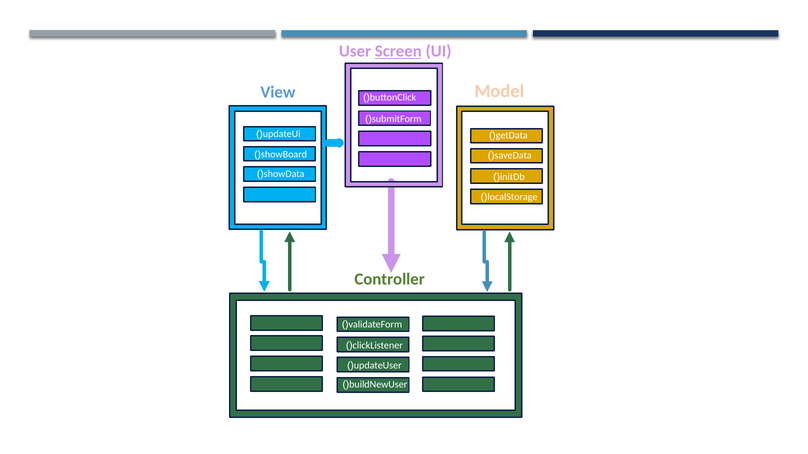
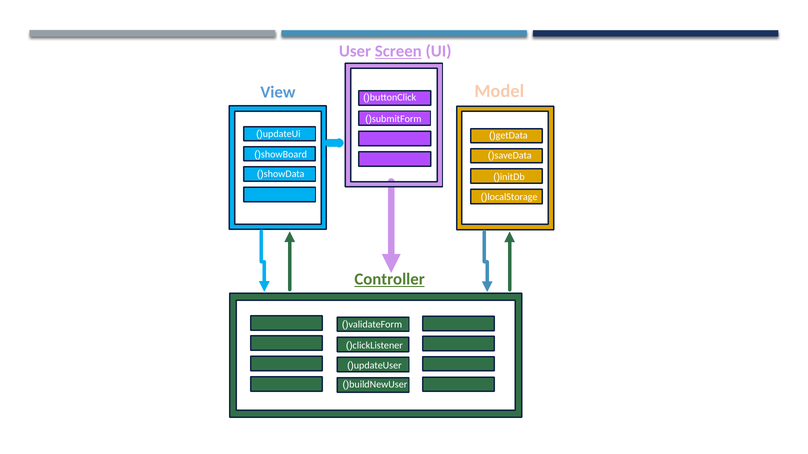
Controller underline: none -> present
